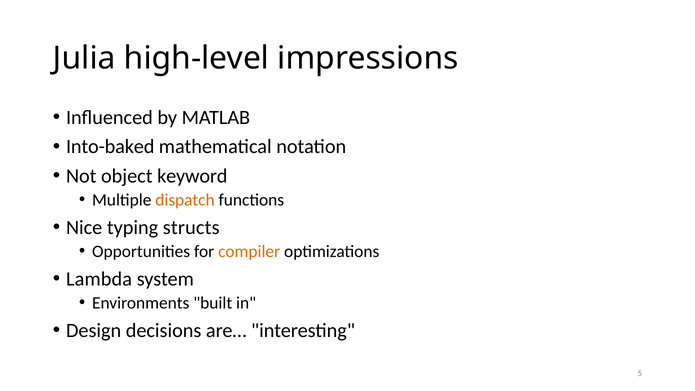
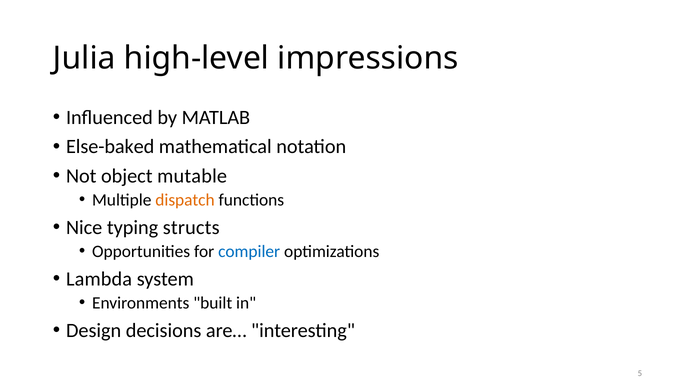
Into-baked: Into-baked -> Else-baked
keyword: keyword -> mutable
compiler colour: orange -> blue
